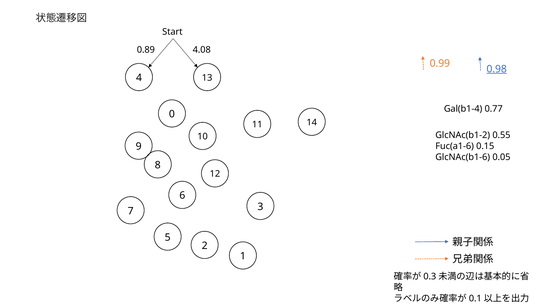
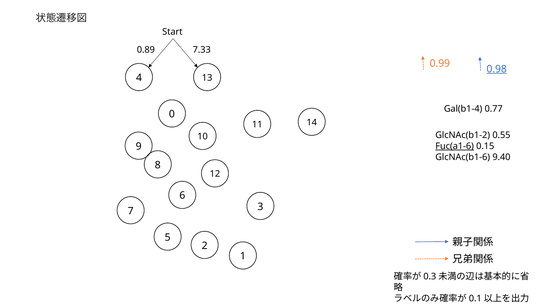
4.08: 4.08 -> 7.33
Fuc(a1-6 underline: none -> present
0.05: 0.05 -> 9.40
